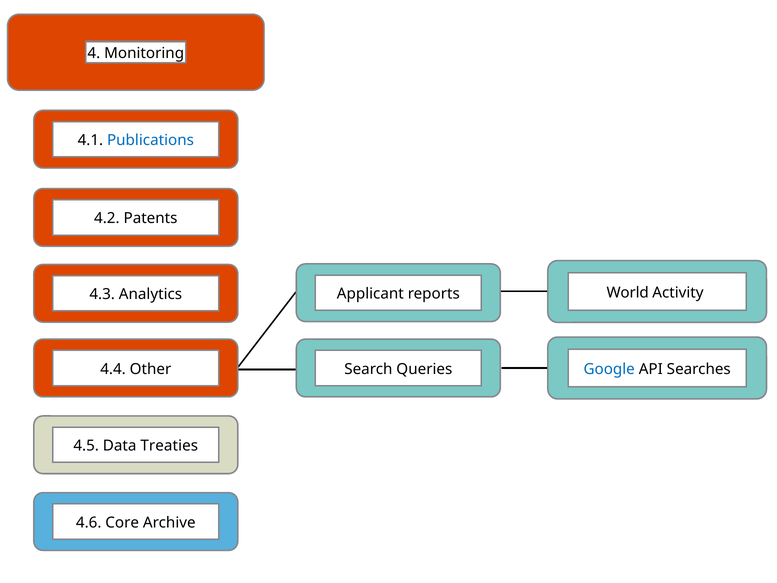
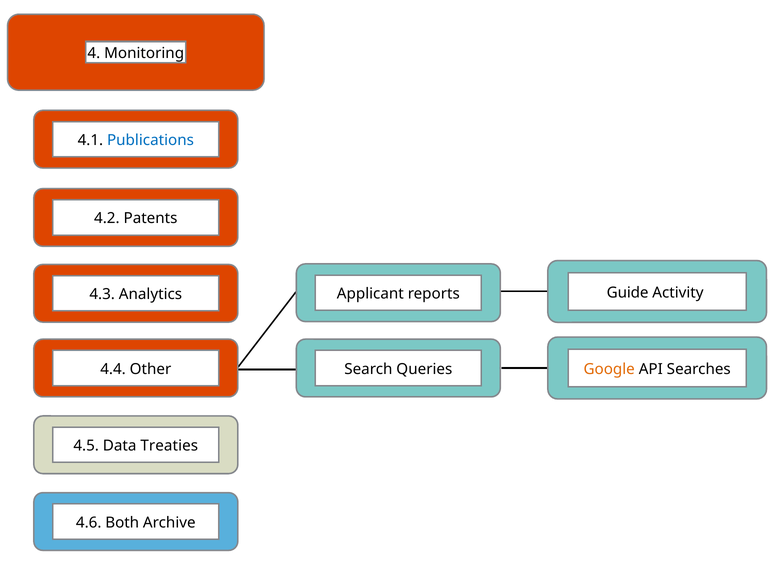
World: World -> Guide
Google colour: blue -> orange
Core: Core -> Both
